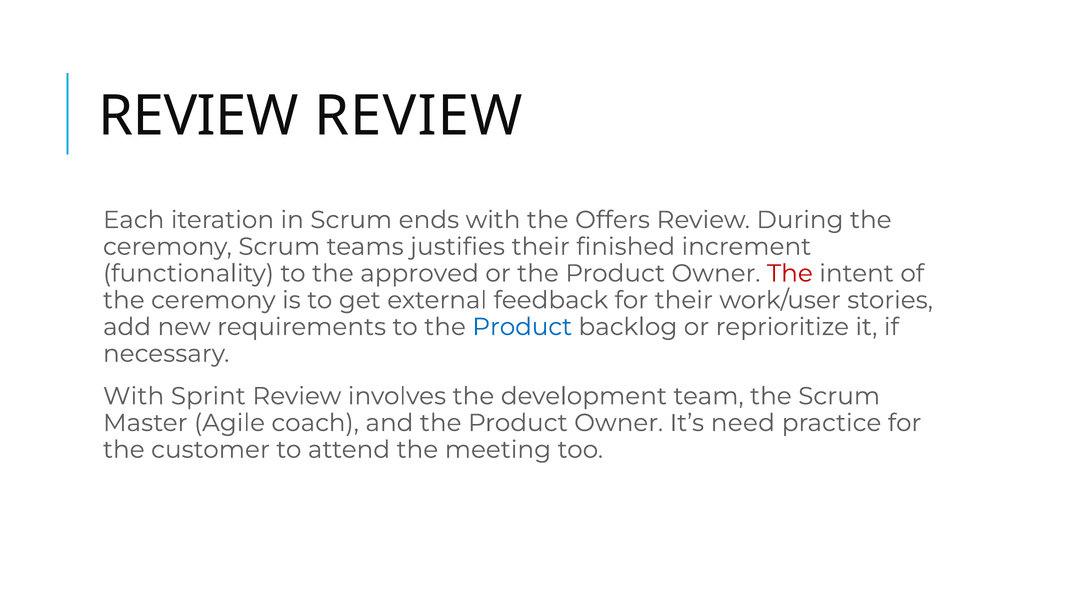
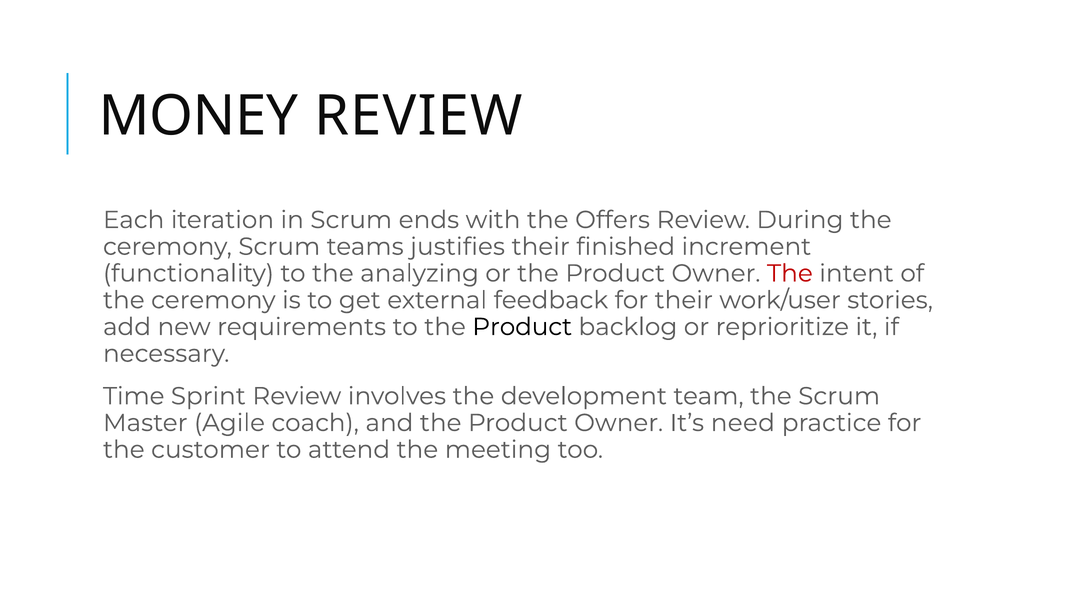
REVIEW at (198, 116): REVIEW -> MONEY
approved: approved -> analyzing
Product at (522, 327) colour: blue -> black
With at (134, 396): With -> Time
